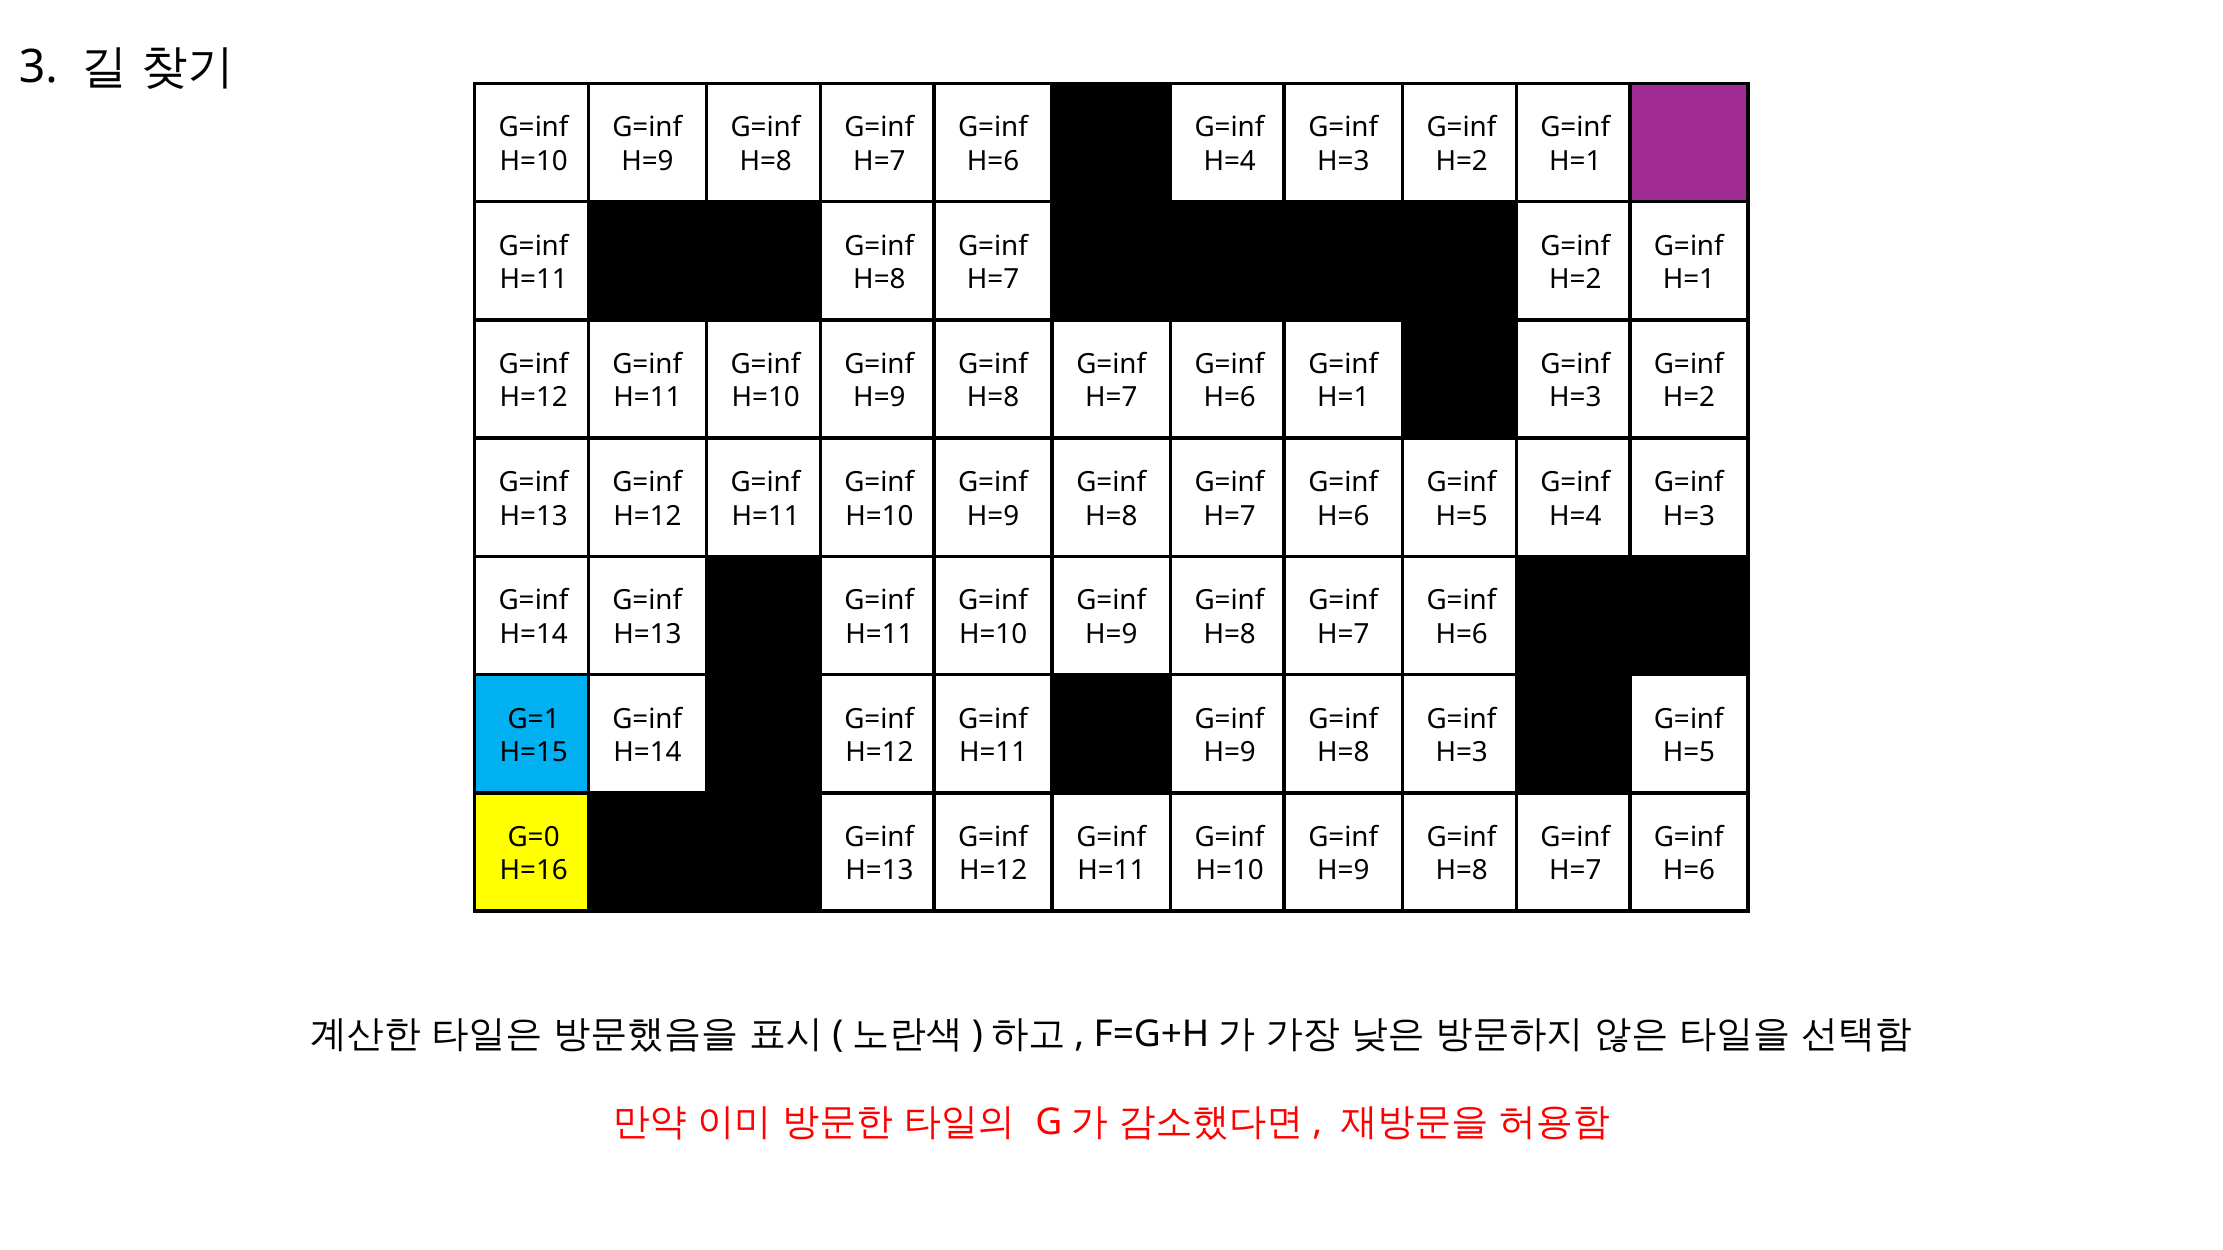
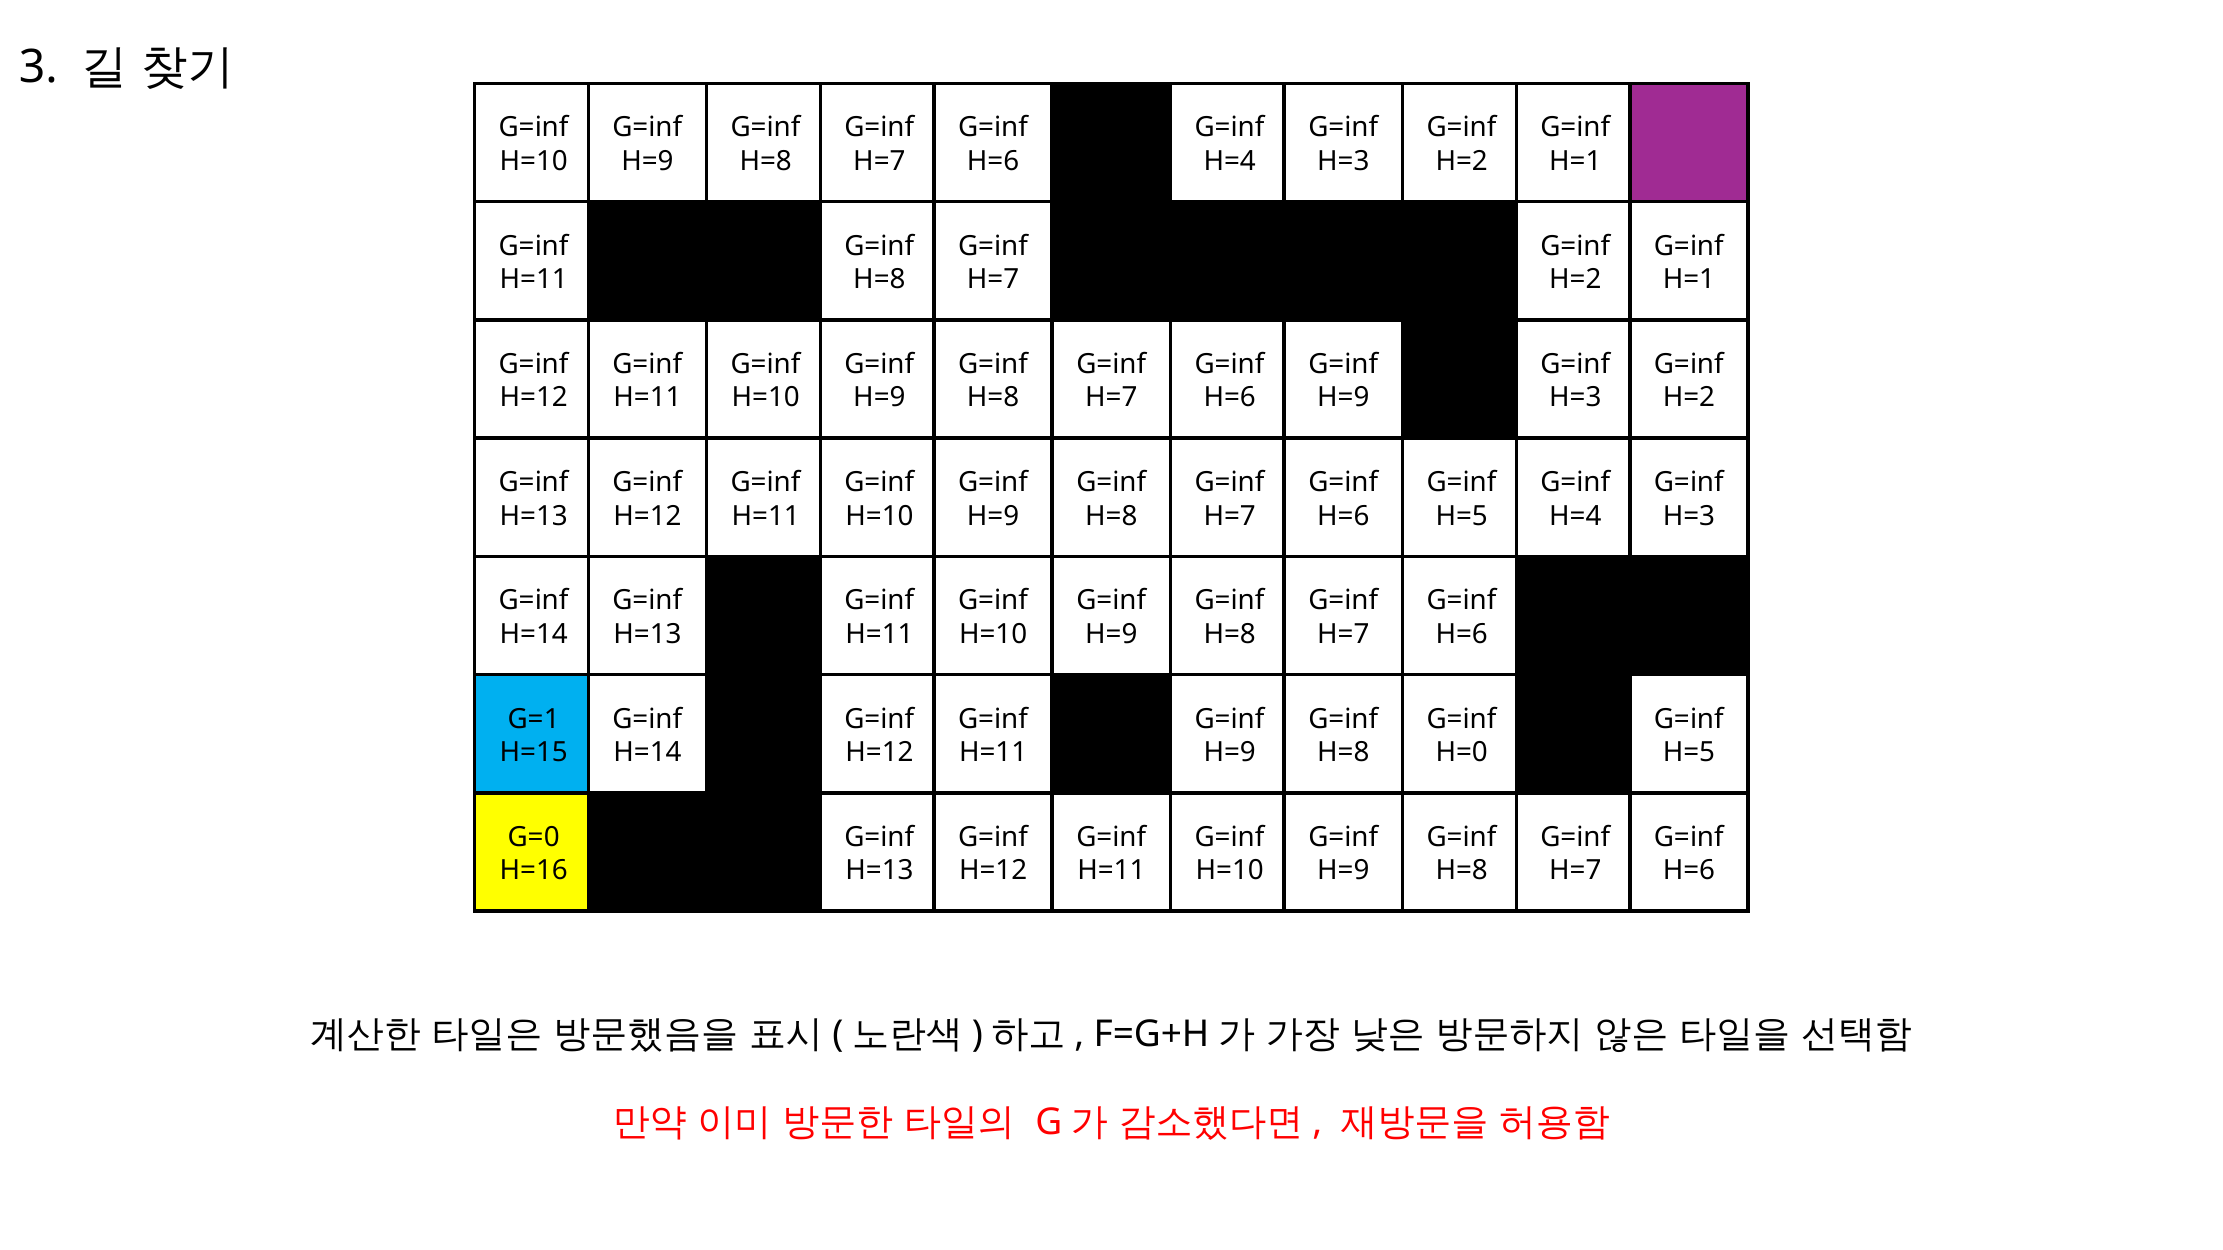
H=1 at (1343, 398): H=1 -> H=9
H=3 at (1462, 753): H=3 -> H=0
